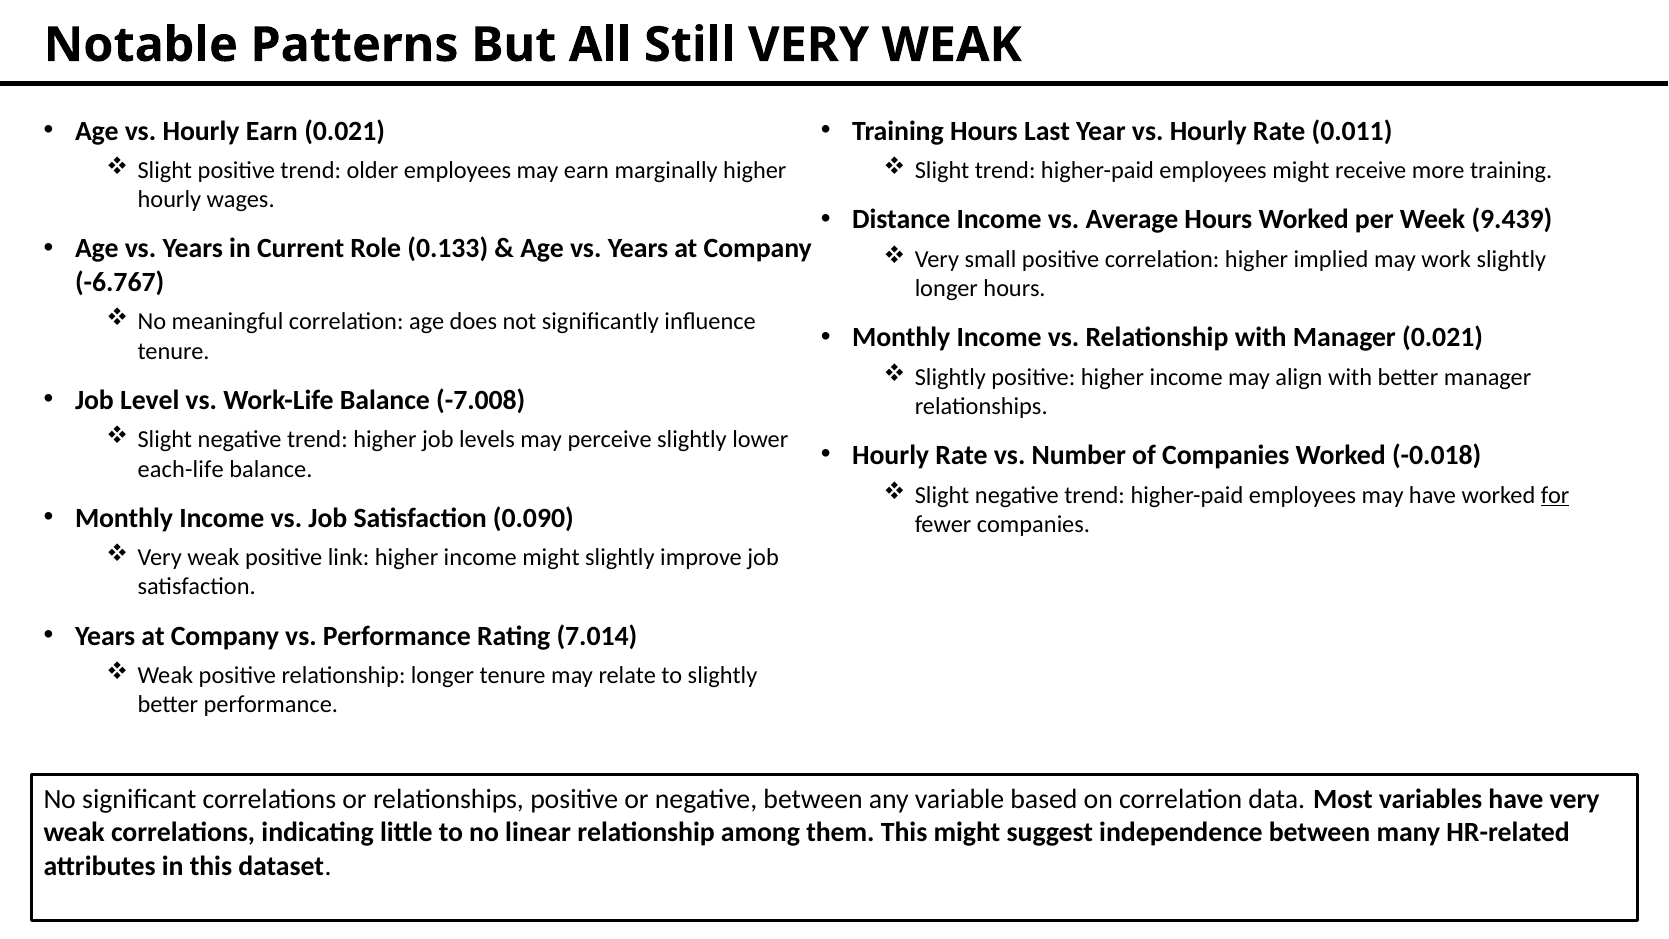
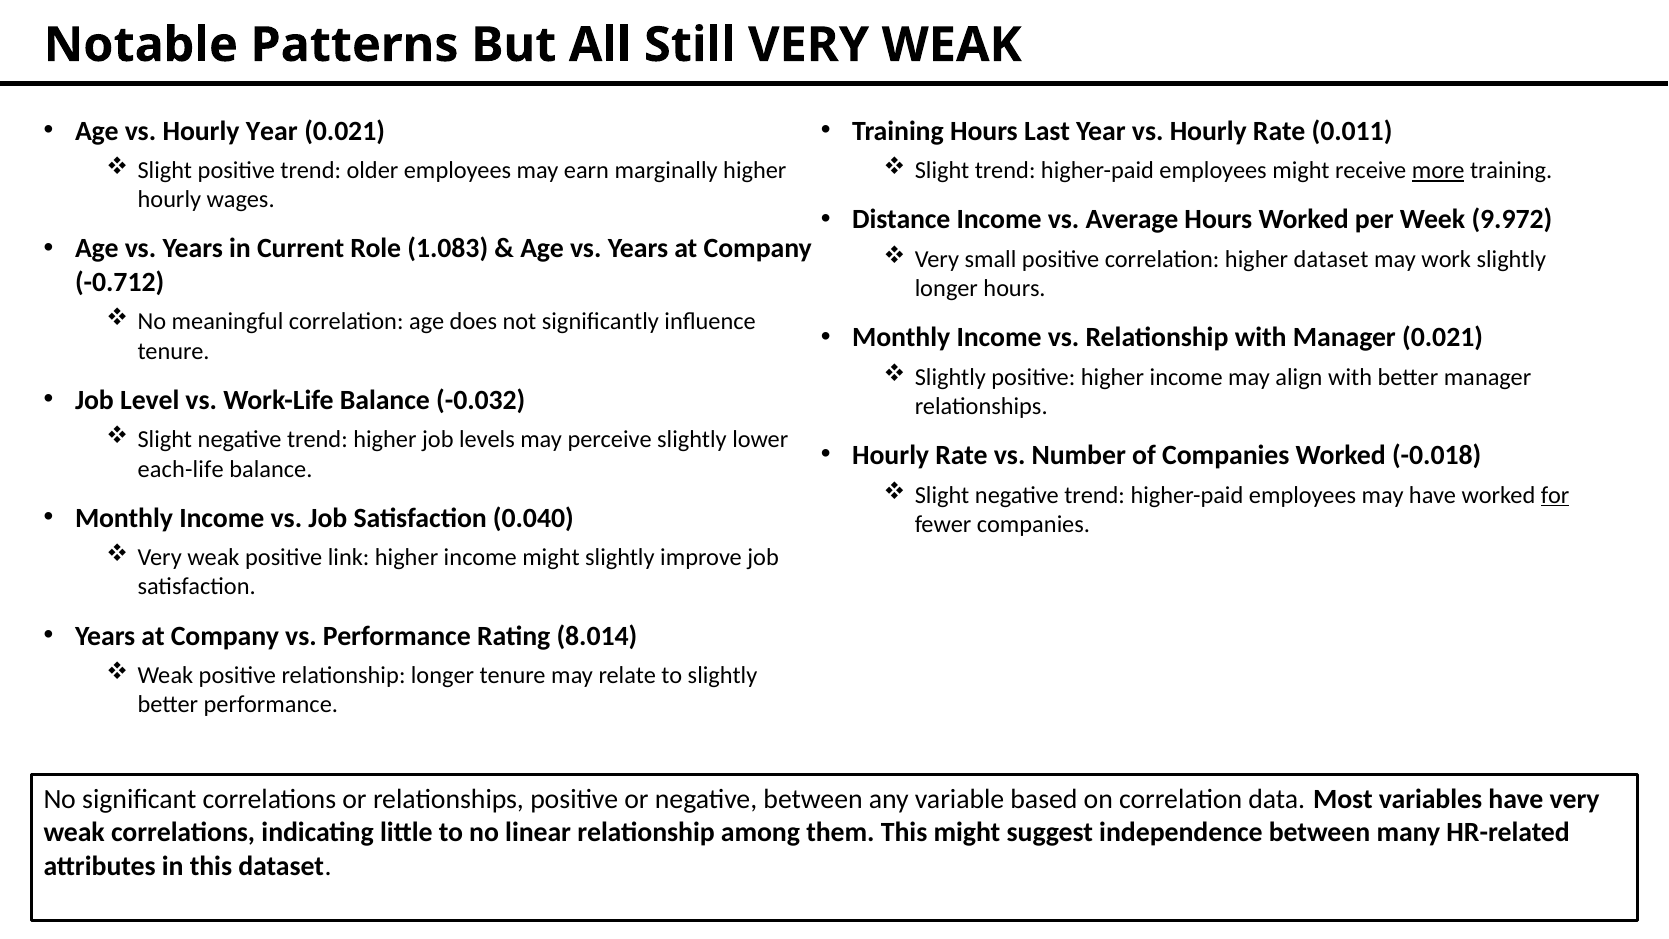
Hourly Earn: Earn -> Year
more underline: none -> present
9.439: 9.439 -> 9.972
0.133: 0.133 -> 1.083
higher implied: implied -> dataset
-6.767: -6.767 -> -0.712
-7.008: -7.008 -> -0.032
0.090: 0.090 -> 0.040
7.014: 7.014 -> 8.014
